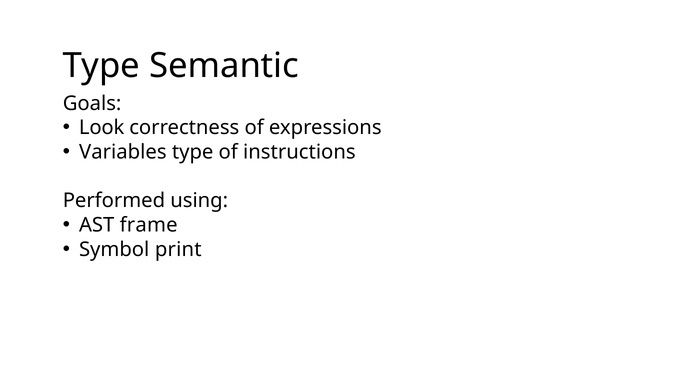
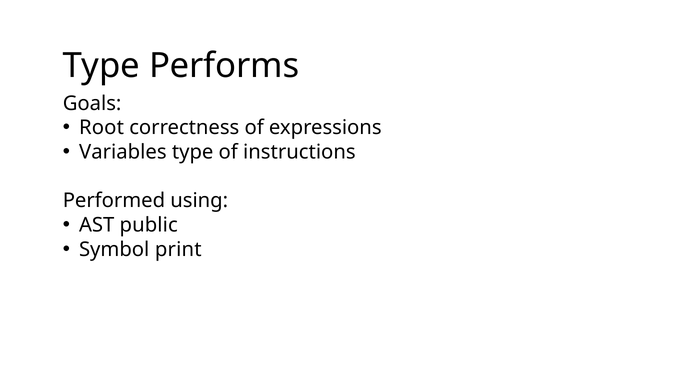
Semantic: Semantic -> Performs
Look: Look -> Root
frame: frame -> public
